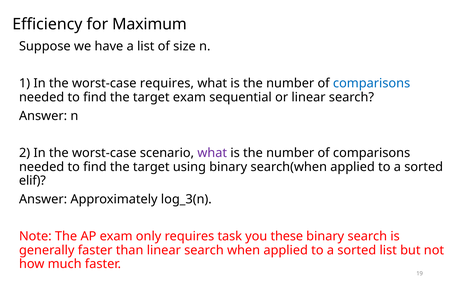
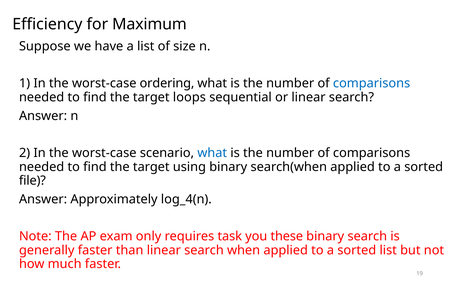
worst-case requires: requires -> ordering
target exam: exam -> loops
what at (212, 153) colour: purple -> blue
elif: elif -> file
log_3(n: log_3(n -> log_4(n
